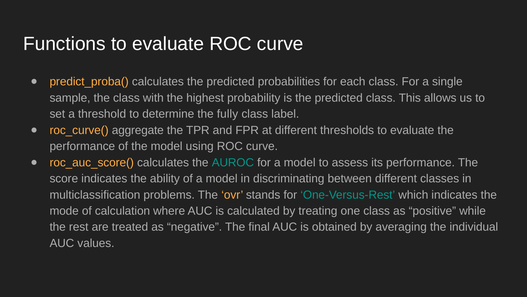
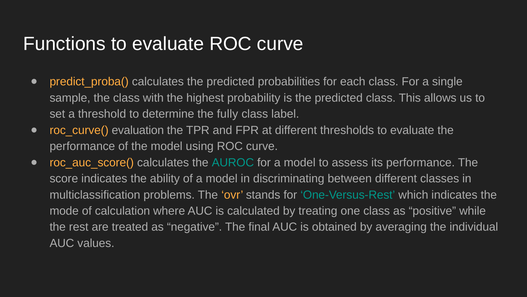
aggregate: aggregate -> evaluation
